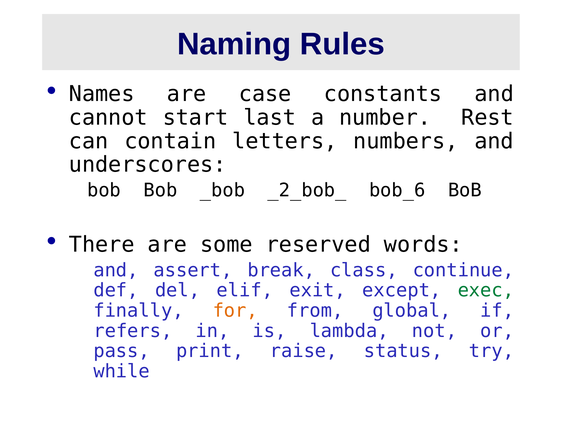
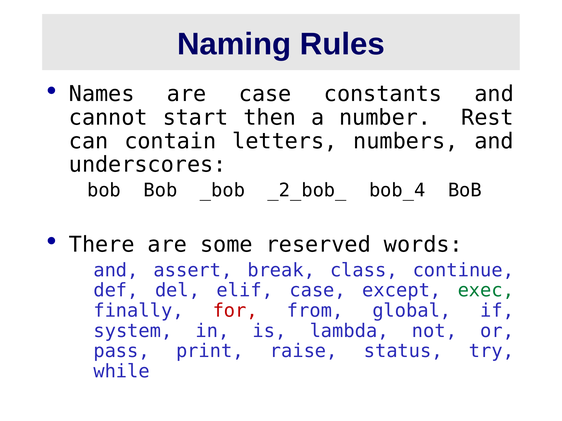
last: last -> then
bob_6: bob_6 -> bob_4
elif exit: exit -> case
for colour: orange -> red
refers: refers -> system
